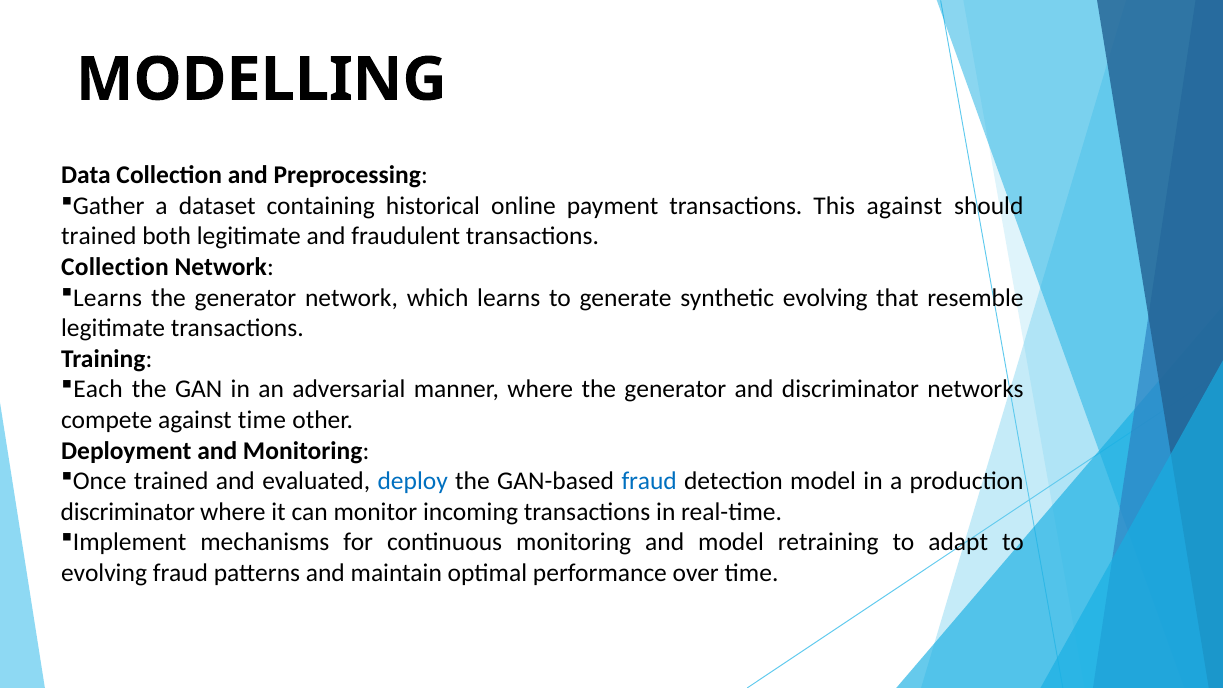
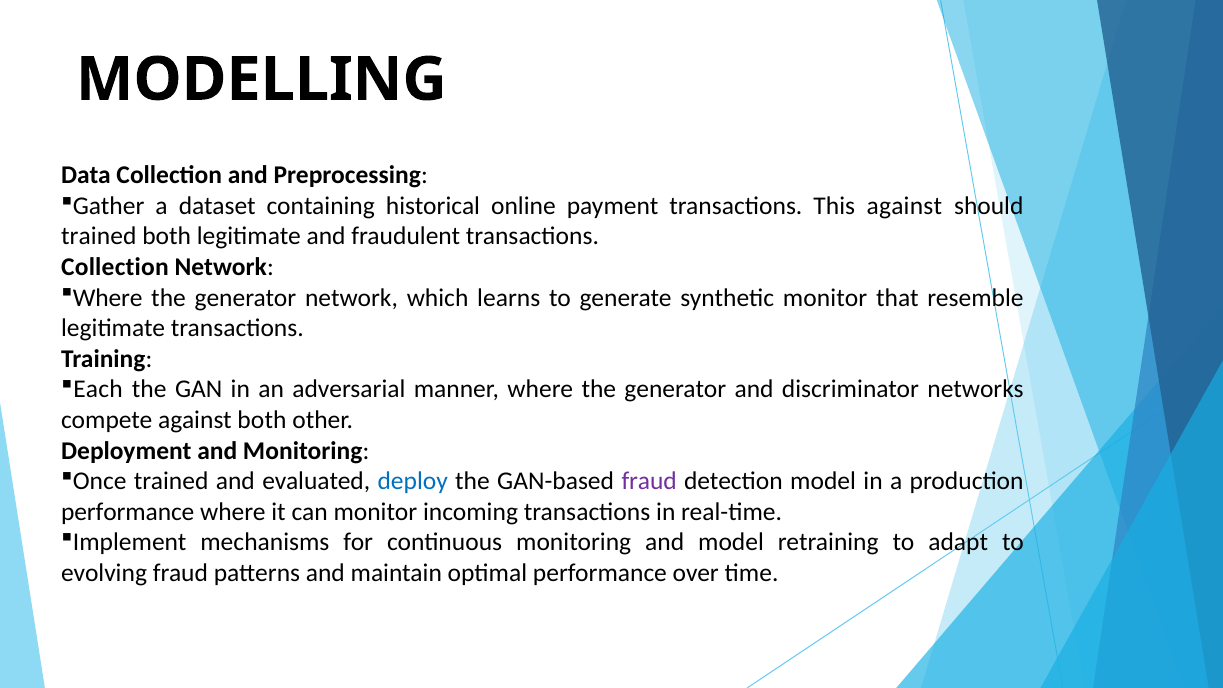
Learns at (108, 298): Learns -> Where
synthetic evolving: evolving -> monitor
against time: time -> both
fraud at (649, 481) colour: blue -> purple
discriminator at (128, 512): discriminator -> performance
